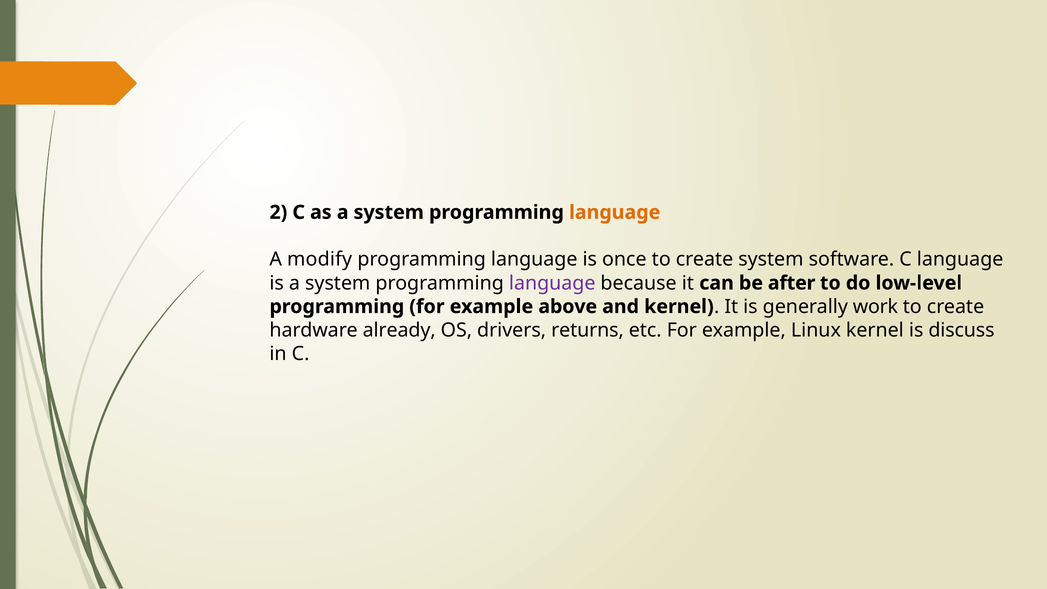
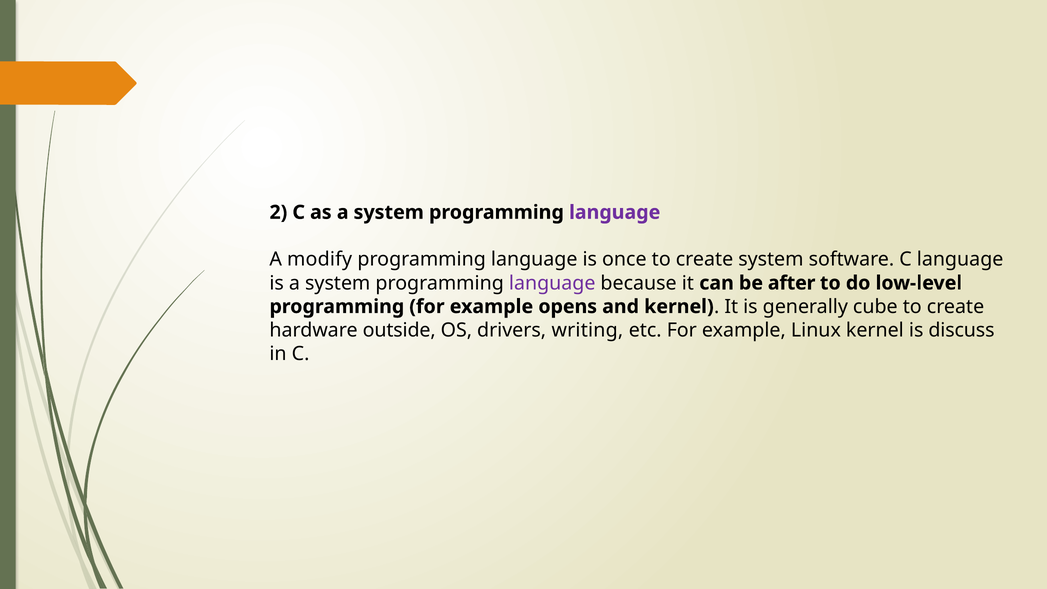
language at (615, 212) colour: orange -> purple
above: above -> opens
work: work -> cube
already: already -> outside
returns: returns -> writing
